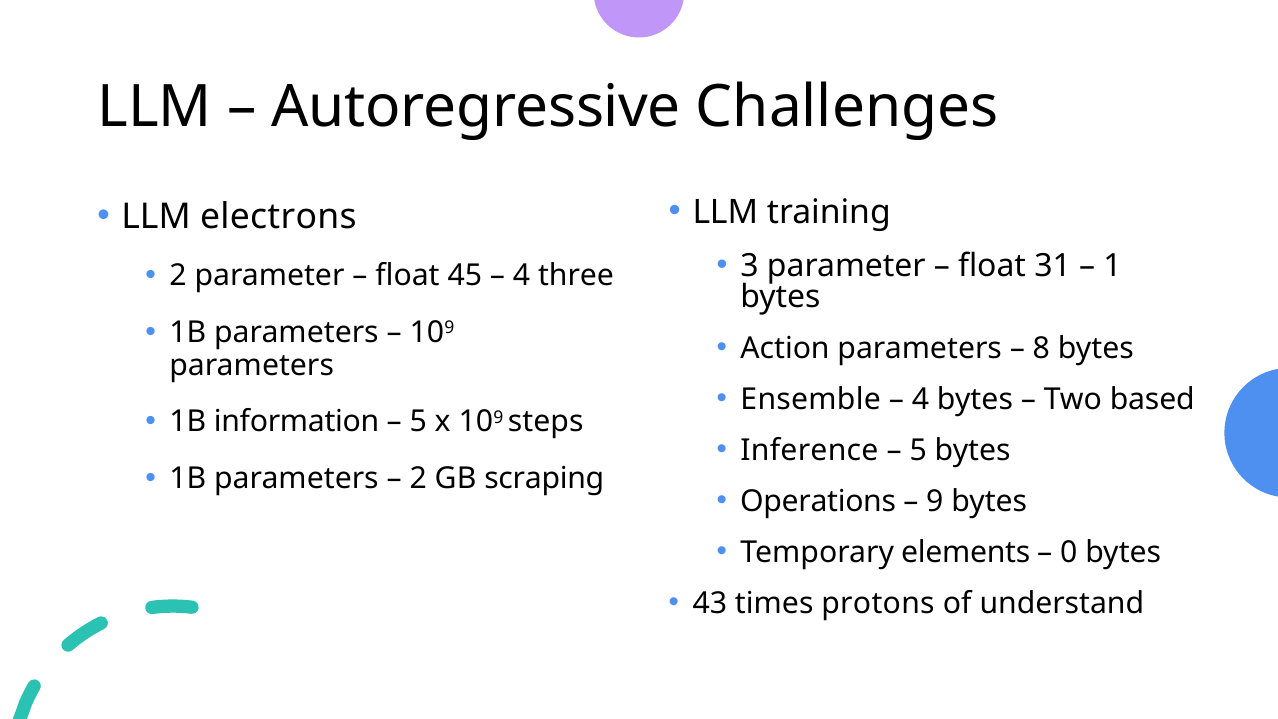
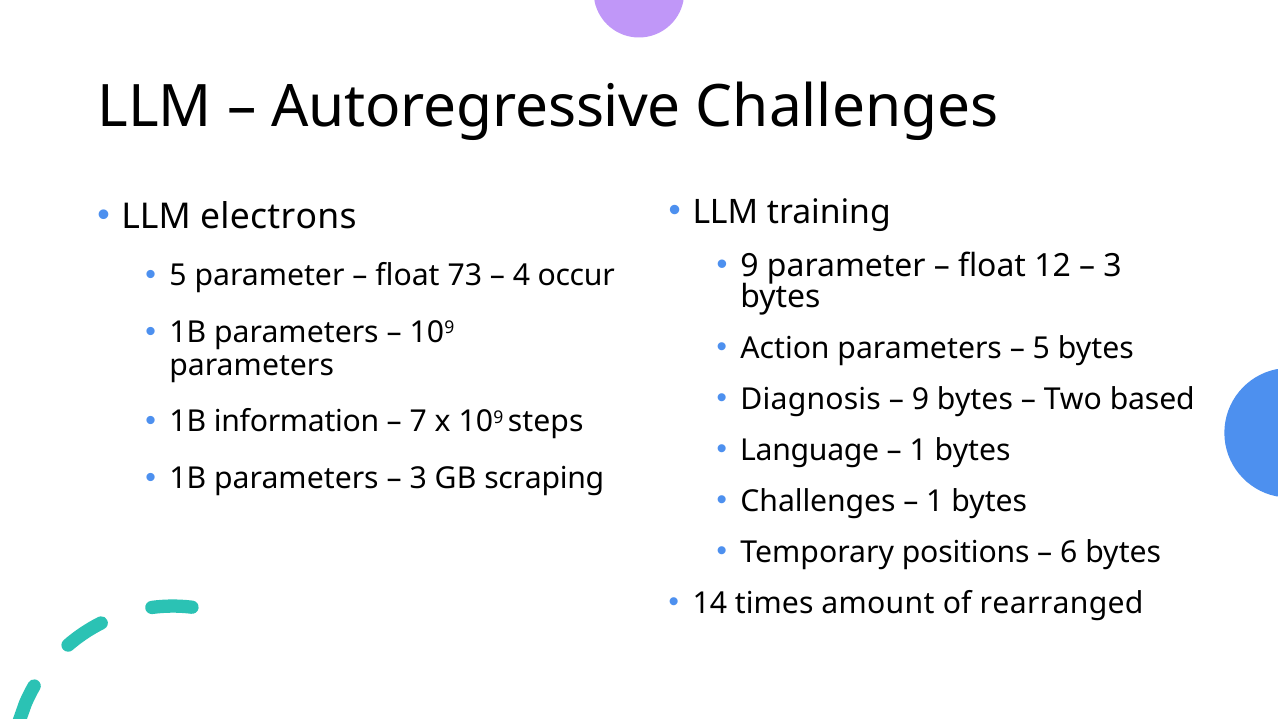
3 at (750, 266): 3 -> 9
31: 31 -> 12
1 at (1113, 266): 1 -> 3
2 at (178, 276): 2 -> 5
45: 45 -> 73
three: three -> occur
8 at (1041, 349): 8 -> 5
Ensemble: Ensemble -> Diagnosis
4 at (921, 400): 4 -> 9
5 at (418, 422): 5 -> 7
Inference: Inference -> Language
5 at (918, 451): 5 -> 1
2 at (418, 479): 2 -> 3
Operations at (818, 501): Operations -> Challenges
9 at (935, 501): 9 -> 1
elements: elements -> positions
0: 0 -> 6
43: 43 -> 14
protons: protons -> amount
understand: understand -> rearranged
